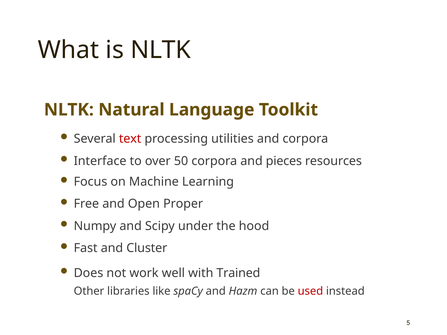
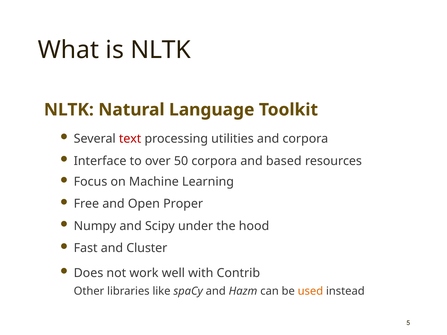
pieces: pieces -> based
Trained: Trained -> Contrib
used colour: red -> orange
